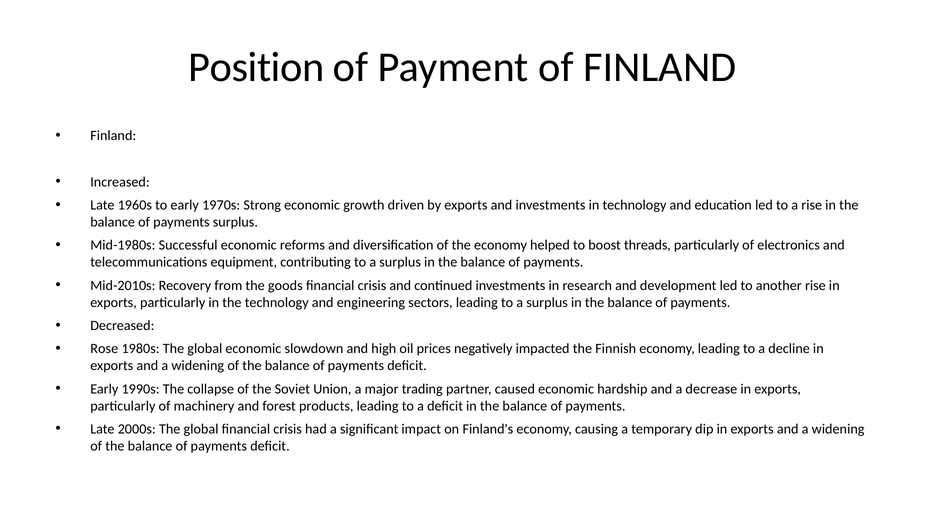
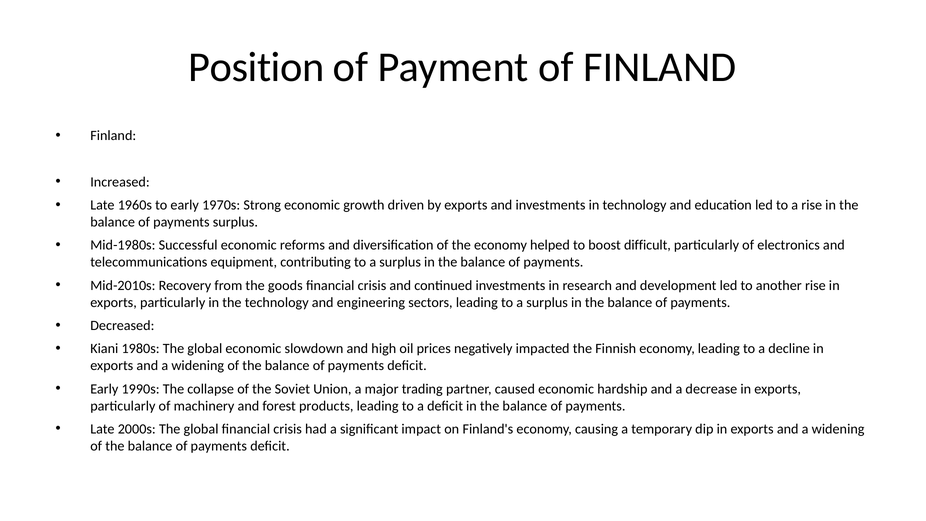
threads: threads -> difficult
Rose: Rose -> Kiani
